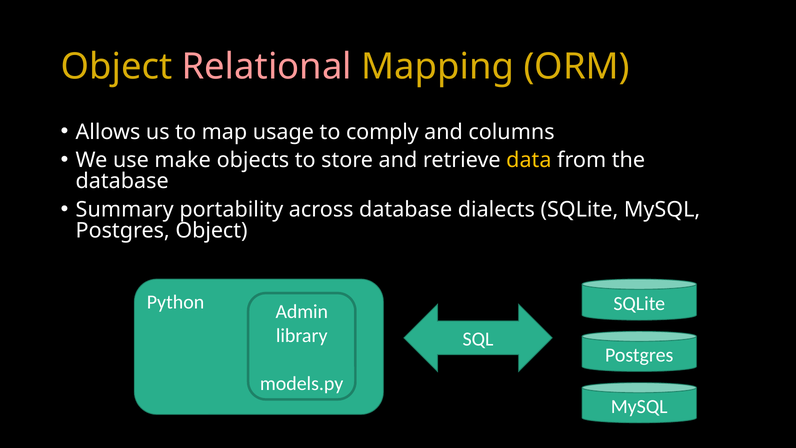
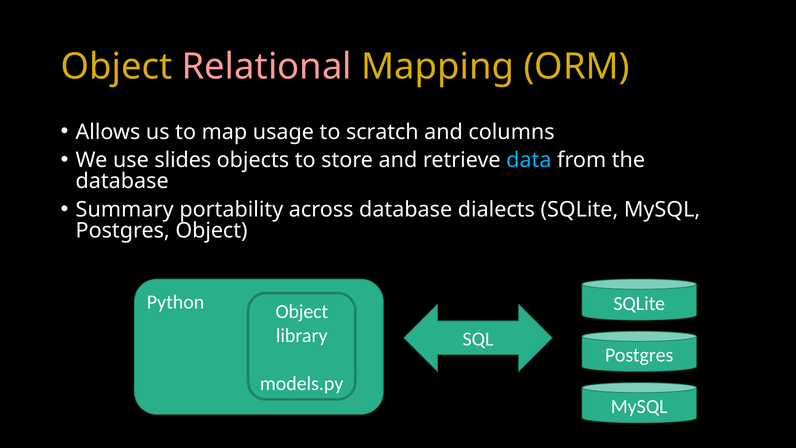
comply: comply -> scratch
make: make -> slides
data colour: yellow -> light blue
Python Admin: Admin -> Object
